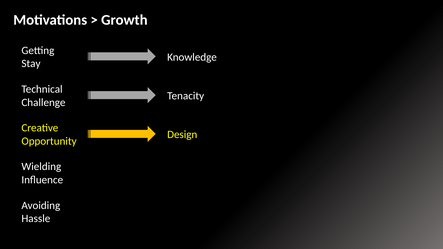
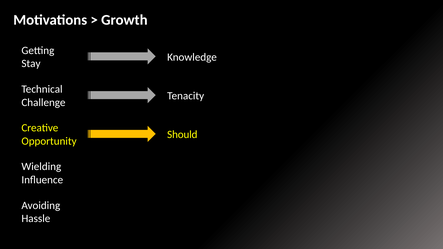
Design: Design -> Should
